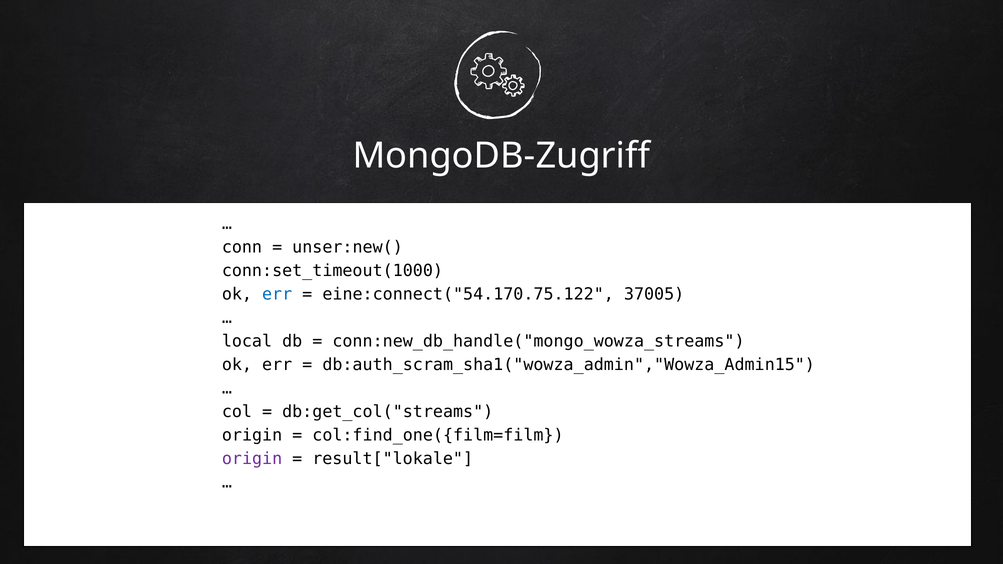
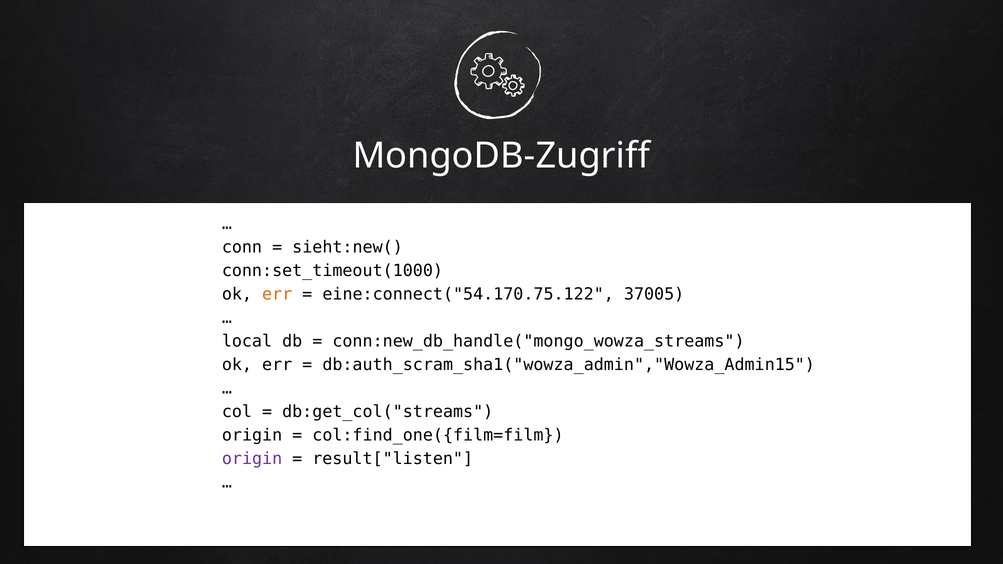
unser:new(: unser:new( -> sieht:new(
err at (277, 295) colour: blue -> orange
result["lokale: result["lokale -> result["listen
